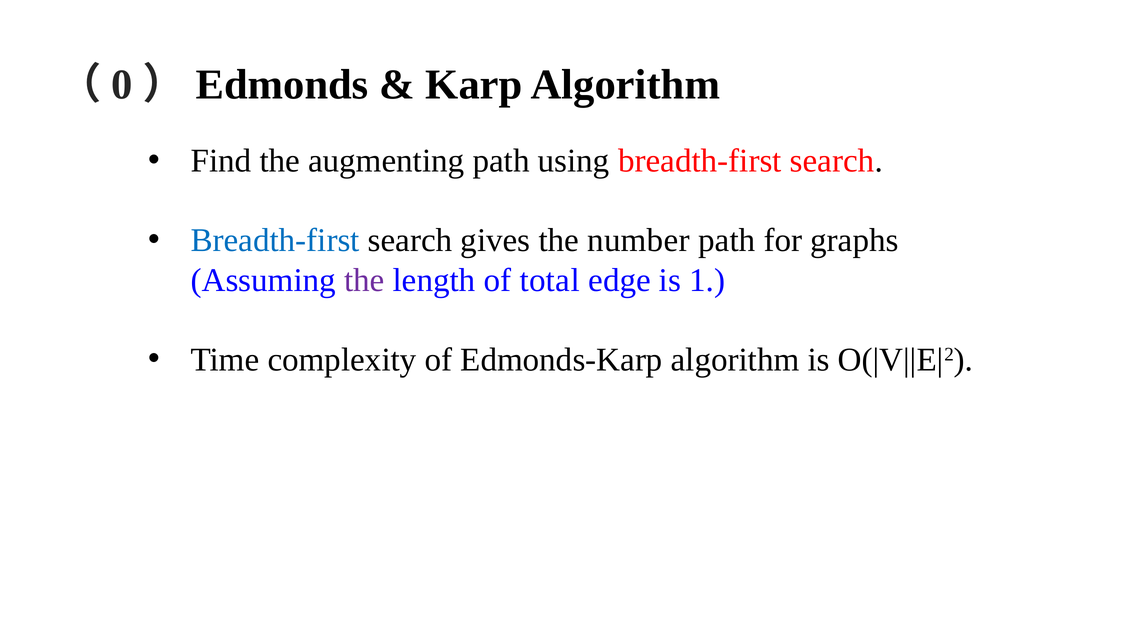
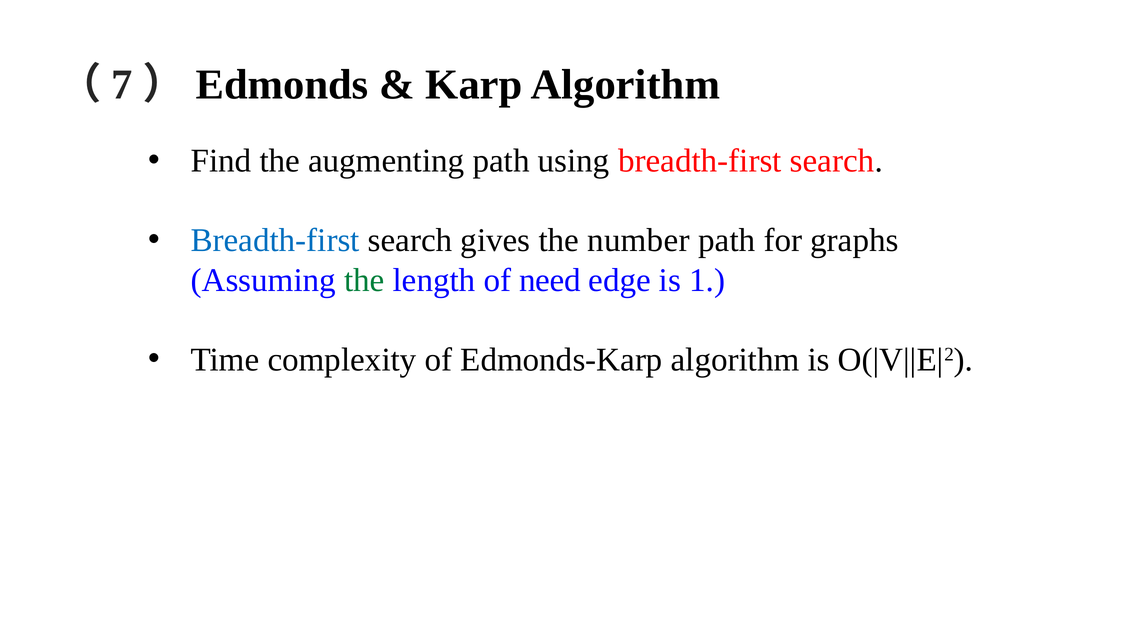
0: 0 -> 7
the at (364, 280) colour: purple -> green
total: total -> need
